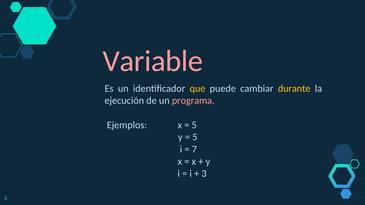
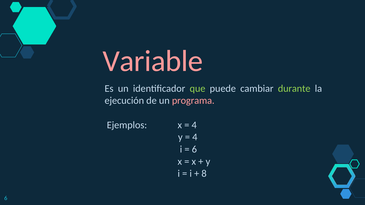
que colour: yellow -> light green
durante colour: yellow -> light green
5 at (194, 125): 5 -> 4
5 at (195, 137): 5 -> 4
7 at (194, 149): 7 -> 6
3: 3 -> 8
